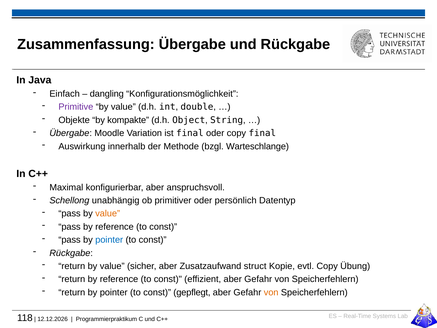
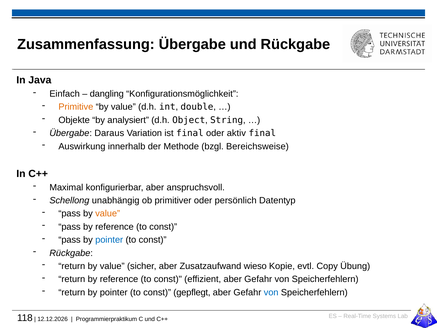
Primitive colour: purple -> orange
kompakte: kompakte -> analysiert
Moodle: Moodle -> Daraus
oder copy: copy -> aktiv
Warteschlange: Warteschlange -> Bereichsweise
struct: struct -> wieso
von at (271, 292) colour: orange -> blue
